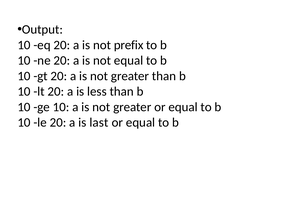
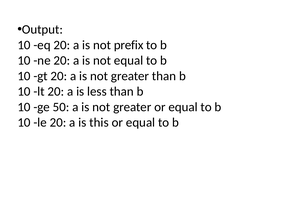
ge 10: 10 -> 50
last: last -> this
